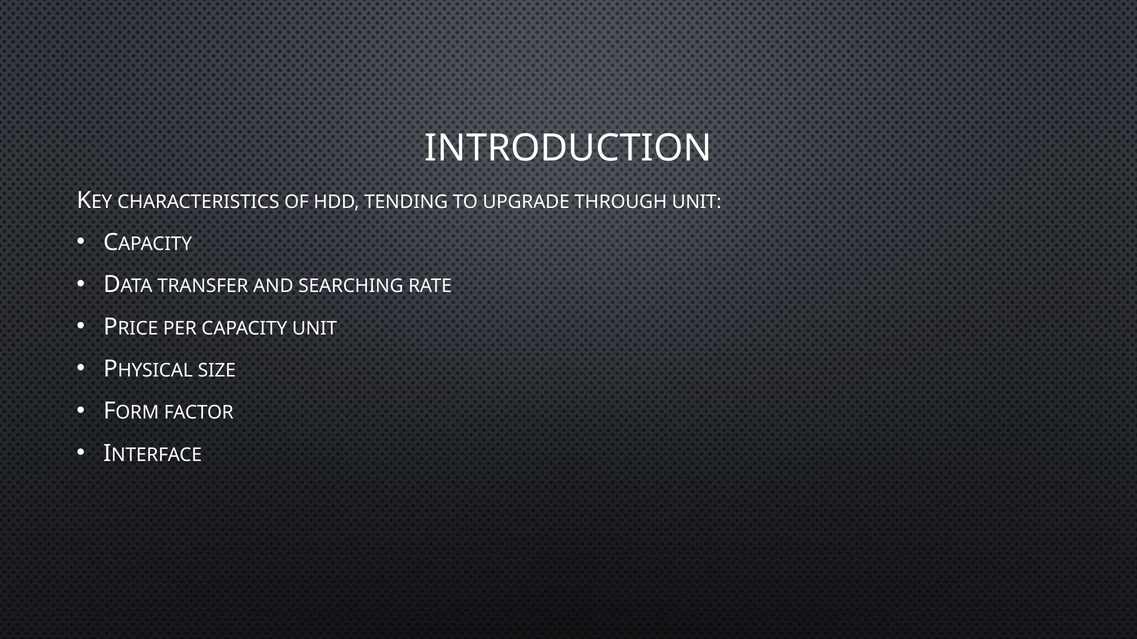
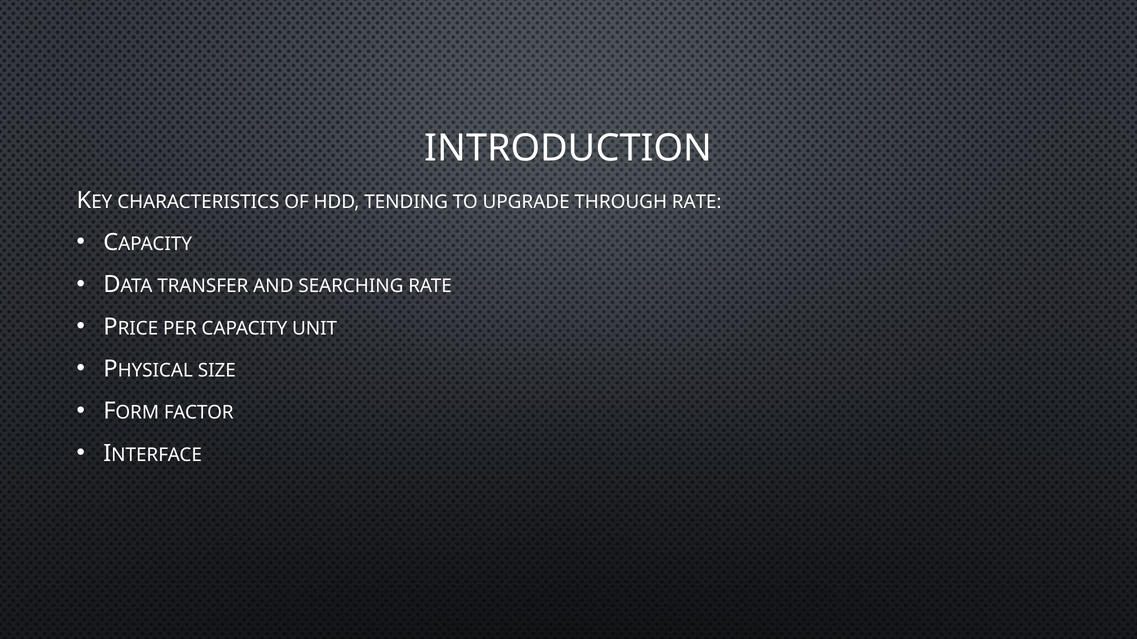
THROUGH UNIT: UNIT -> RATE
